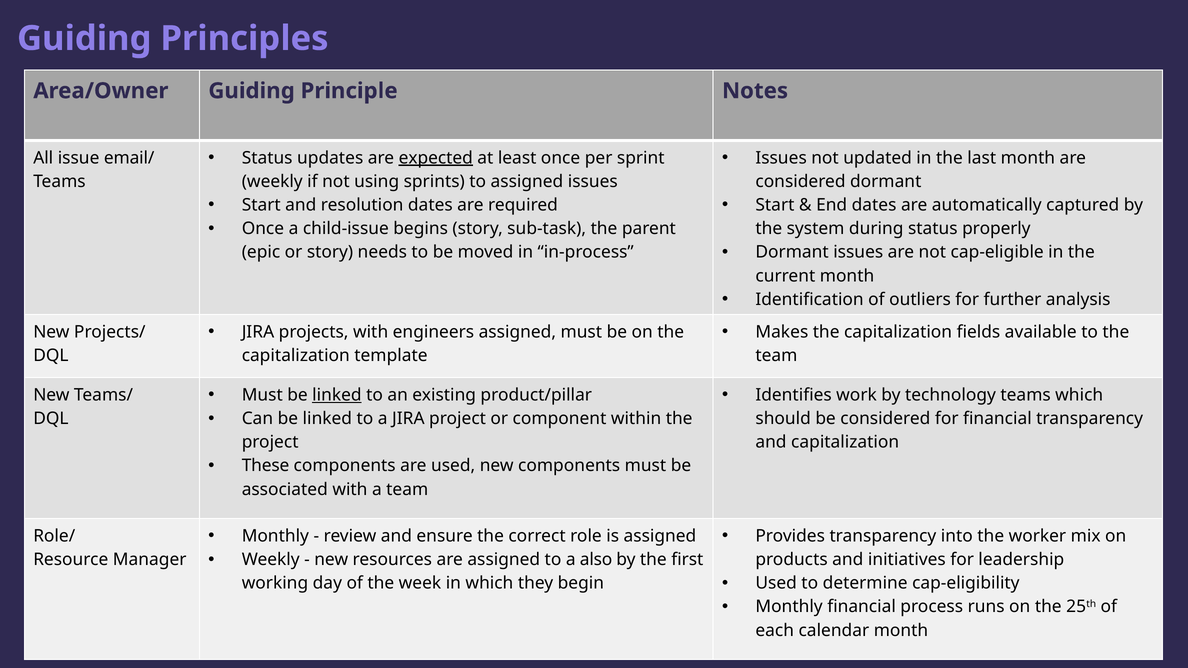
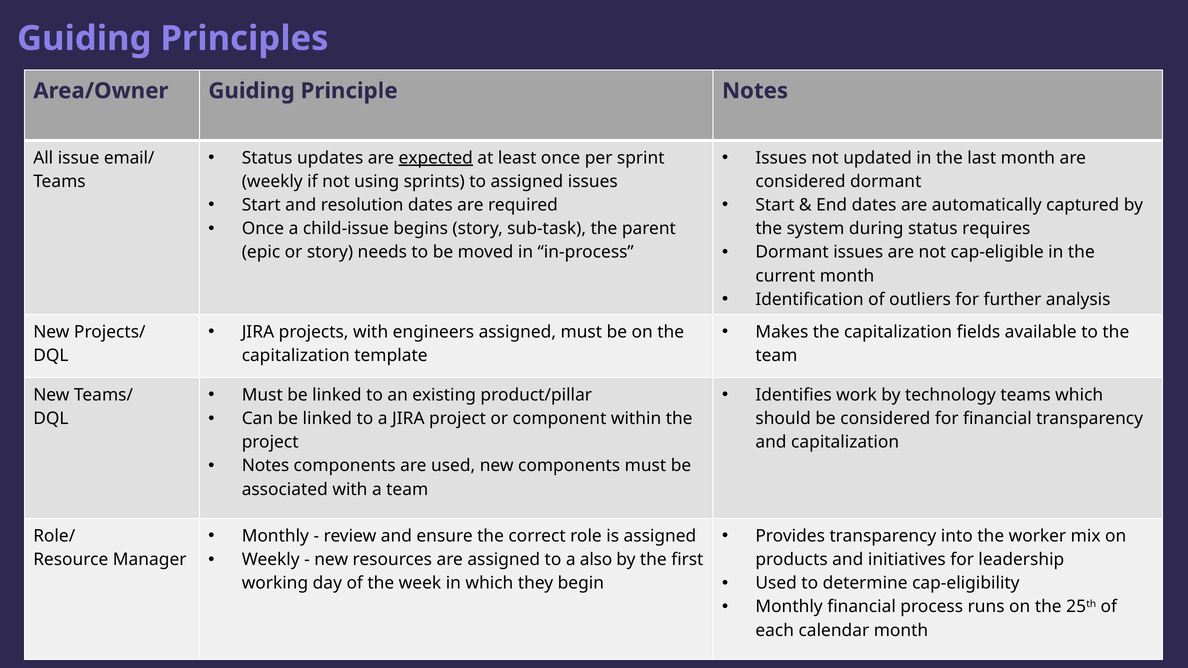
properly: properly -> requires
linked at (337, 395) underline: present -> none
These at (266, 466): These -> Notes
